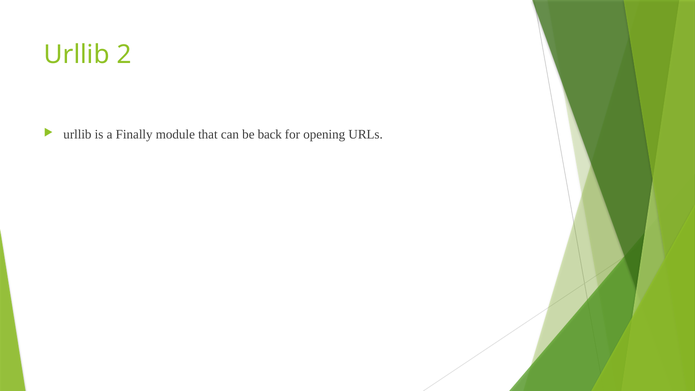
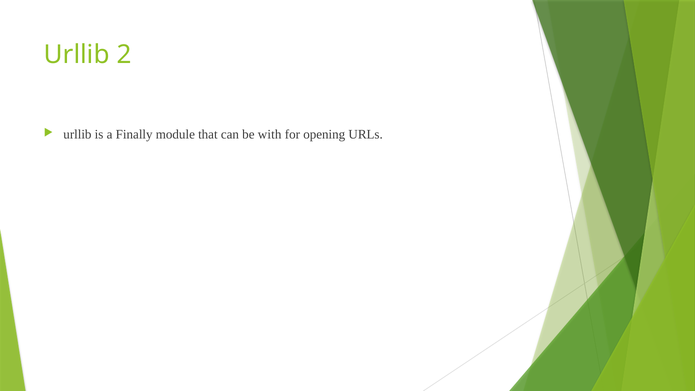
back: back -> with
